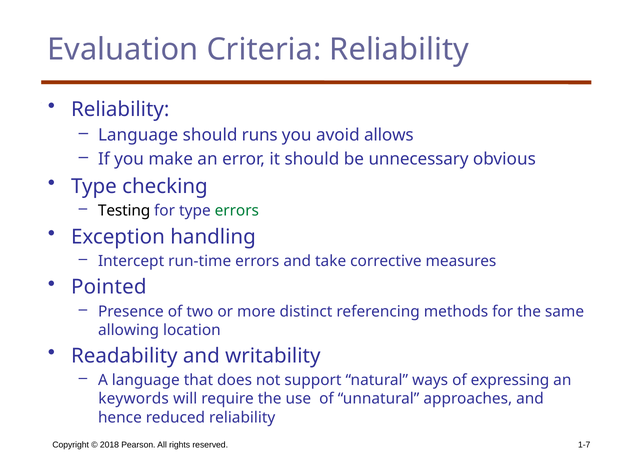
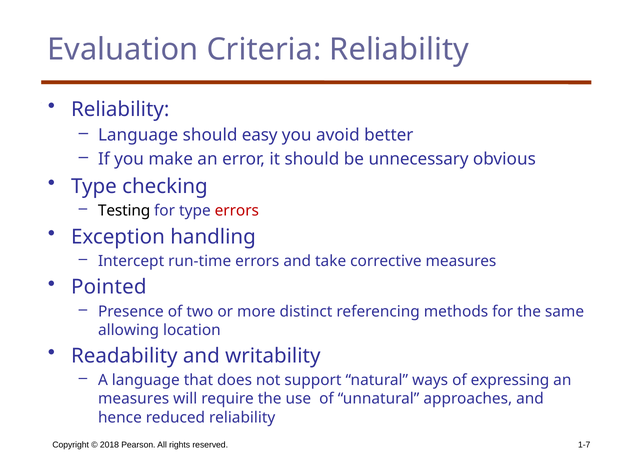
runs: runs -> easy
allows: allows -> better
errors at (237, 211) colour: green -> red
keywords at (134, 399): keywords -> measures
